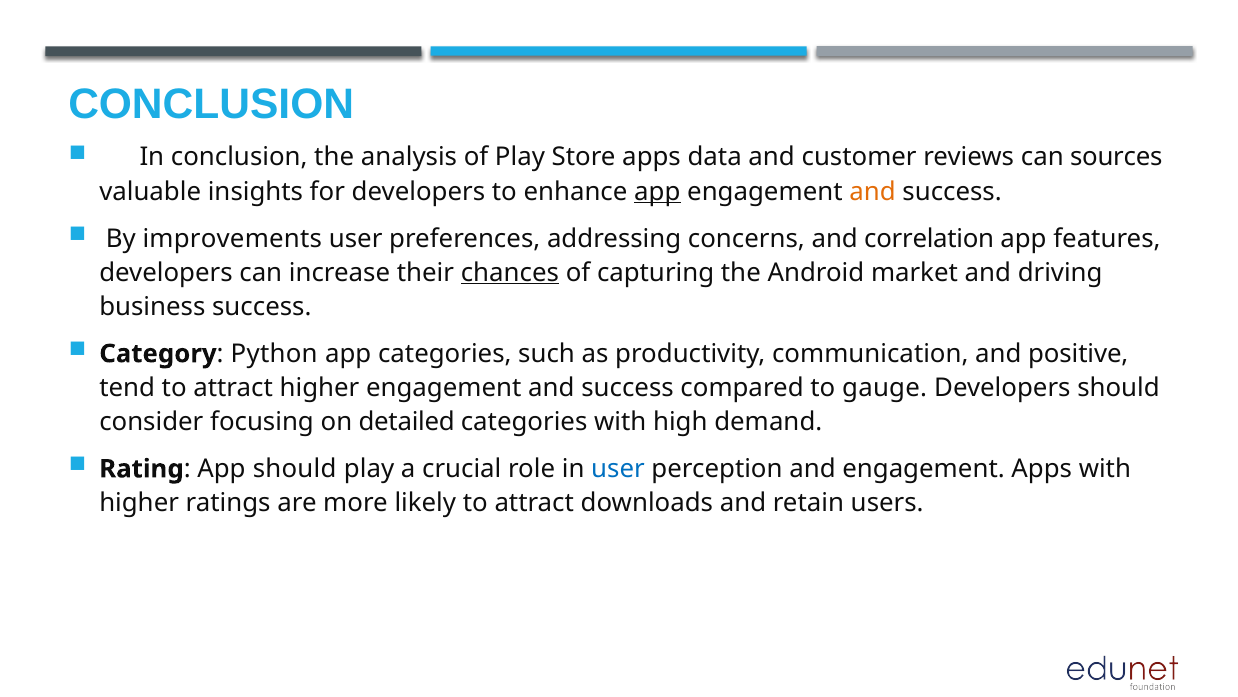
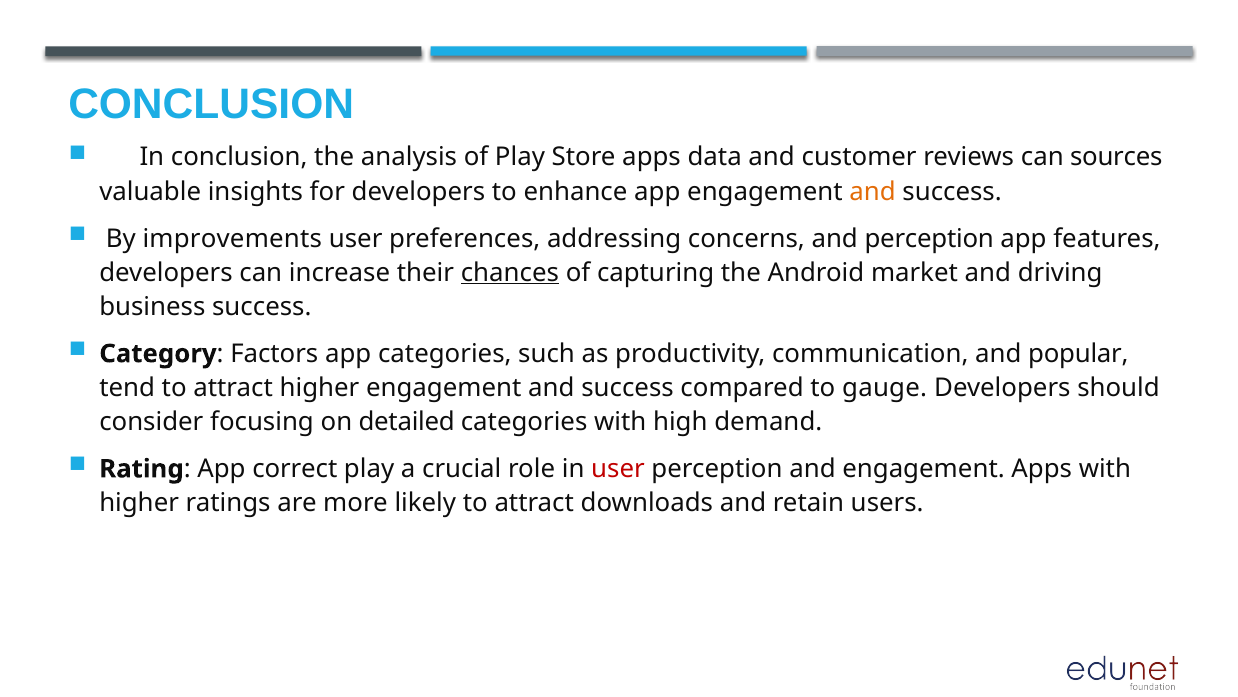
app at (657, 191) underline: present -> none
and correlation: correlation -> perception
Python: Python -> Factors
positive: positive -> popular
App should: should -> correct
user at (618, 469) colour: blue -> red
